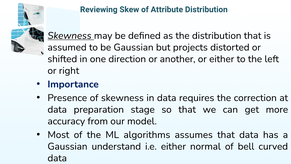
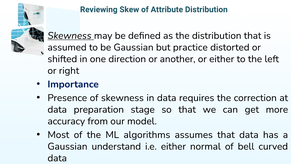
projects: projects -> practice
